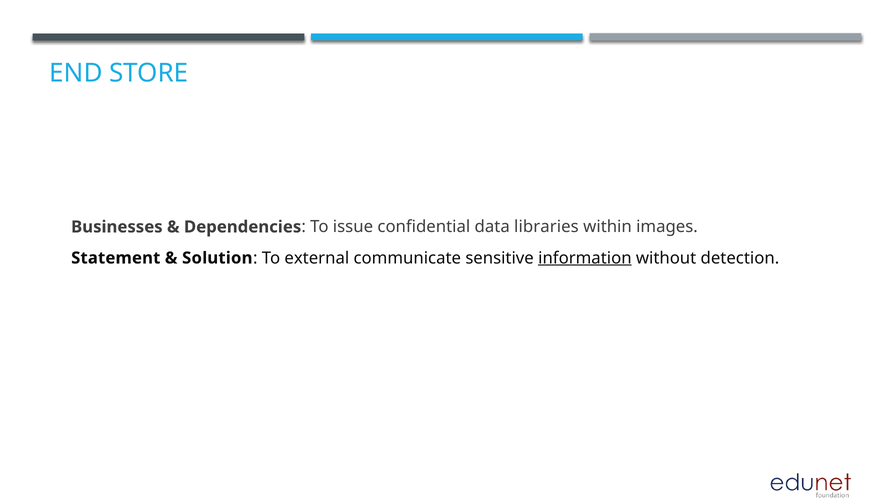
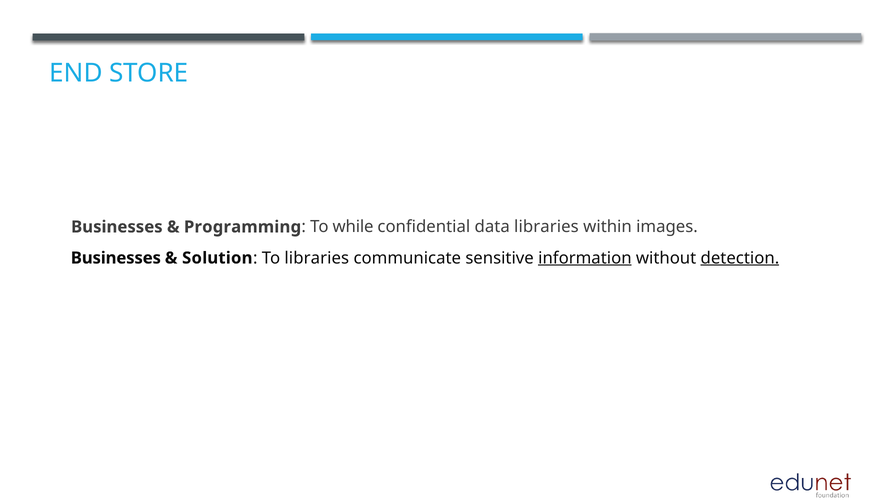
Dependencies: Dependencies -> Programming
issue: issue -> while
Statement at (116, 258): Statement -> Businesses
To external: external -> libraries
detection underline: none -> present
